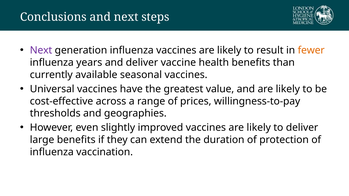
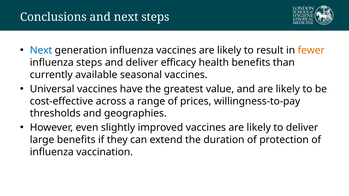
Next at (41, 50) colour: purple -> blue
influenza years: years -> steps
vaccine: vaccine -> efficacy
